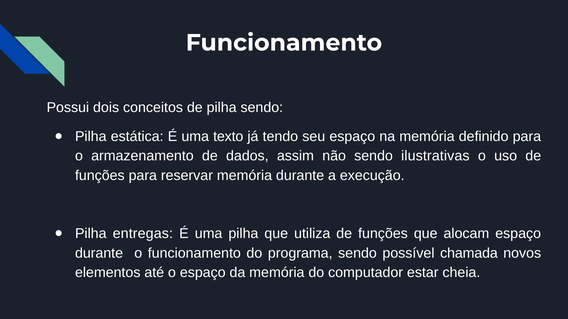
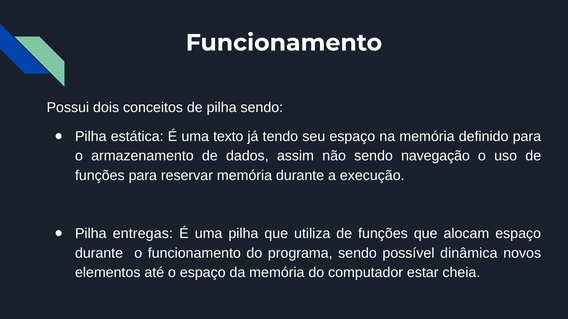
ilustrativas: ilustrativas -> navegação
chamada: chamada -> dinâmica
